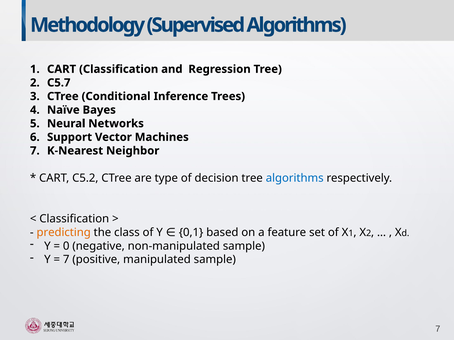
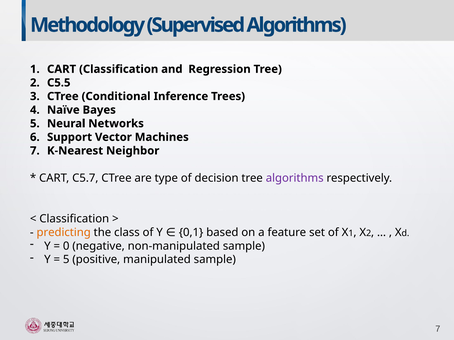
C5.7: C5.7 -> C5.5
C5.2: C5.2 -> C5.7
algorithms at (295, 178) colour: blue -> purple
7 at (66, 260): 7 -> 5
